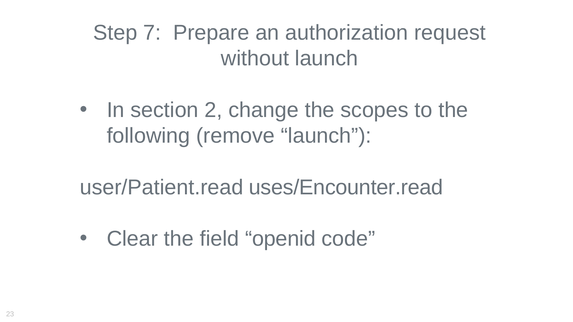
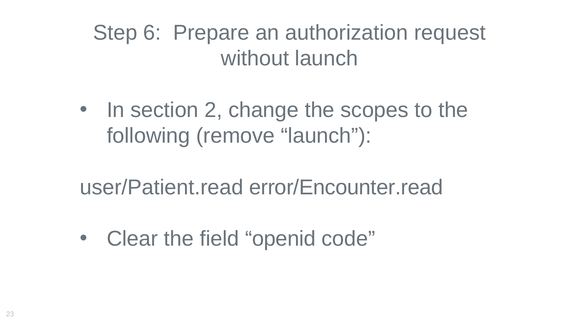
7: 7 -> 6
uses/Encounter.read: uses/Encounter.read -> error/Encounter.read
